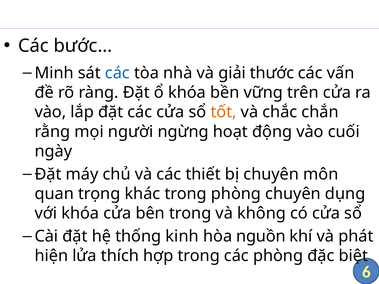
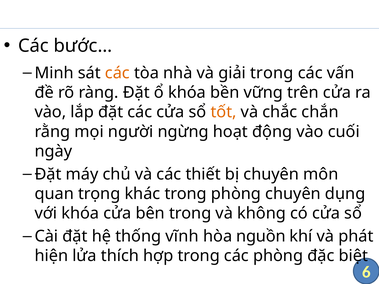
các at (117, 73) colour: blue -> orange
giải thước: thước -> trong
kinh: kinh -> vĩnh
